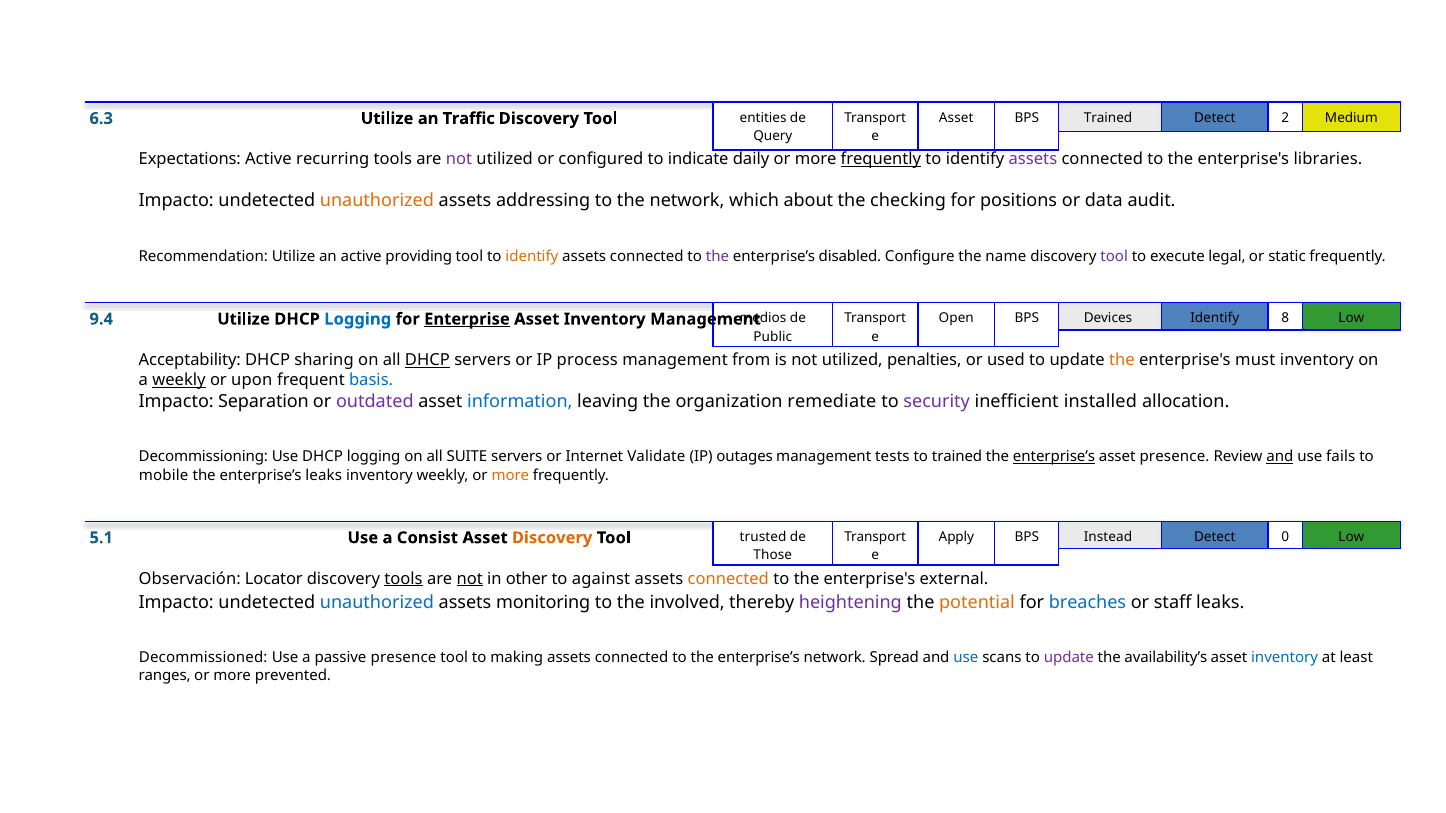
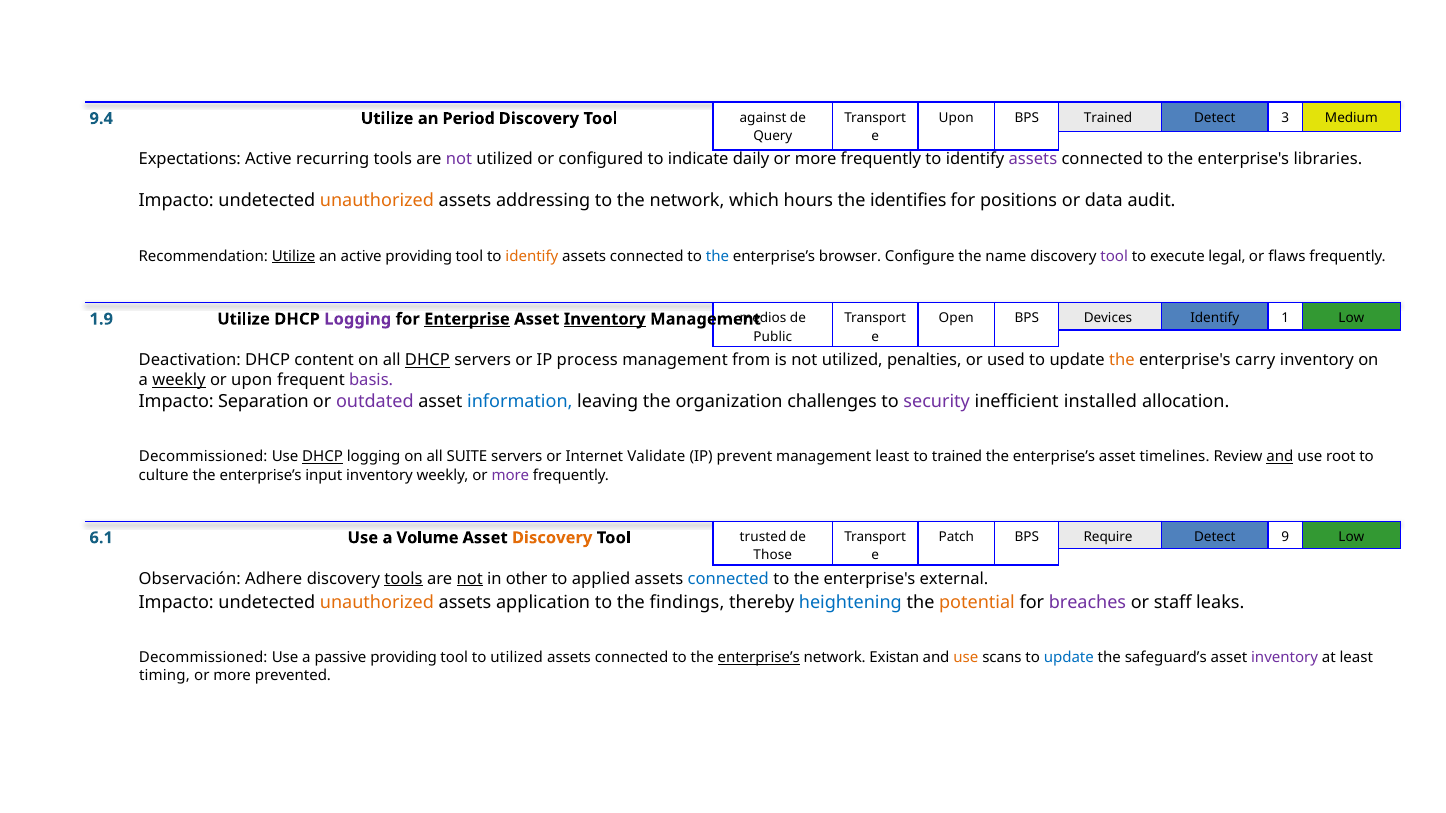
entities: entities -> against
Asset at (956, 118): Asset -> Upon
2: 2 -> 3
6.3: 6.3 -> 9.4
Traffic: Traffic -> Period
frequently at (881, 160) underline: present -> none
about: about -> hours
checking: checking -> identifies
Utilize at (294, 256) underline: none -> present
the at (718, 256) colour: purple -> blue
disabled: disabled -> browser
static: static -> flaws
8: 8 -> 1
9.4: 9.4 -> 1.9
Logging at (358, 319) colour: blue -> purple
Inventory at (605, 319) underline: none -> present
Acceptability: Acceptability -> Deactivation
sharing: sharing -> content
must: must -> carry
basis colour: blue -> purple
remediate: remediate -> challenges
Decommissioning at (203, 457): Decommissioning -> Decommissioned
DHCP at (323, 457) underline: none -> present
outages: outages -> prevent
management tests: tests -> least
enterprise’s at (1054, 457) underline: present -> none
asset presence: presence -> timelines
fails: fails -> root
mobile: mobile -> culture
enterprise’s leaks: leaks -> input
more at (510, 475) colour: orange -> purple
Apply: Apply -> Patch
Instead: Instead -> Require
0: 0 -> 9
5.1: 5.1 -> 6.1
Consist: Consist -> Volume
Locator: Locator -> Adhere
against: against -> applied
connected at (728, 579) colour: orange -> blue
unauthorized at (377, 602) colour: blue -> orange
monitoring: monitoring -> application
involved: involved -> findings
heightening colour: purple -> blue
breaches colour: blue -> purple
passive presence: presence -> providing
to making: making -> utilized
enterprise’s at (759, 658) underline: none -> present
Spread: Spread -> Existan
use at (966, 658) colour: blue -> orange
update at (1069, 658) colour: purple -> blue
availability’s: availability’s -> safeguard’s
inventory at (1285, 658) colour: blue -> purple
ranges: ranges -> timing
